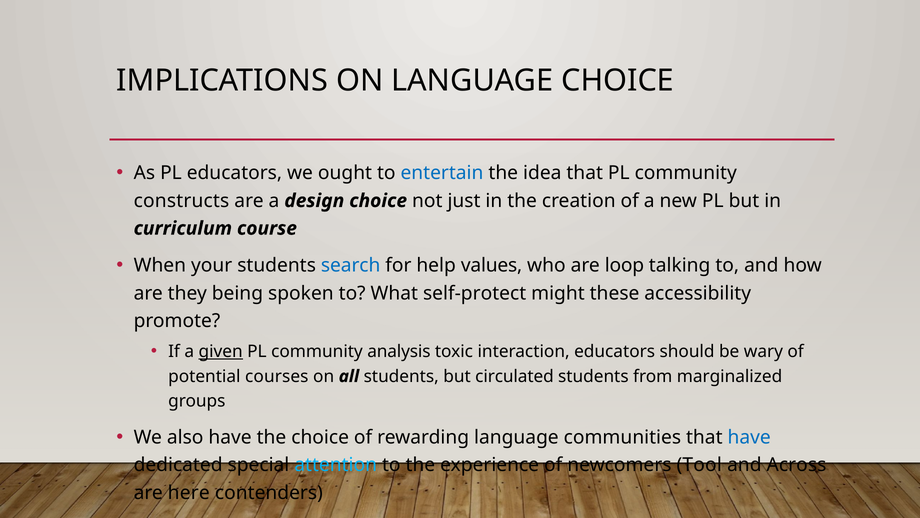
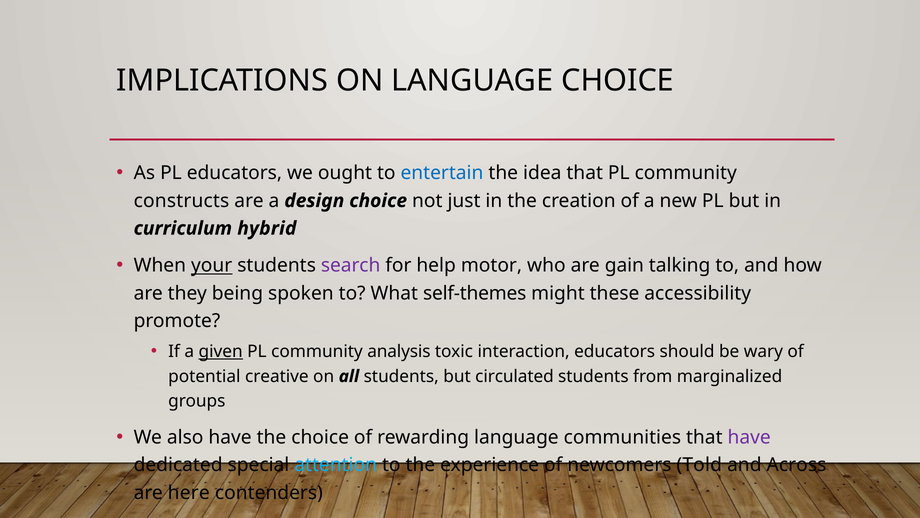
course: course -> hybrid
your underline: none -> present
search colour: blue -> purple
values: values -> motor
loop: loop -> gain
self-protect: self-protect -> self-themes
courses: courses -> creative
have at (749, 437) colour: blue -> purple
Tool: Tool -> Told
